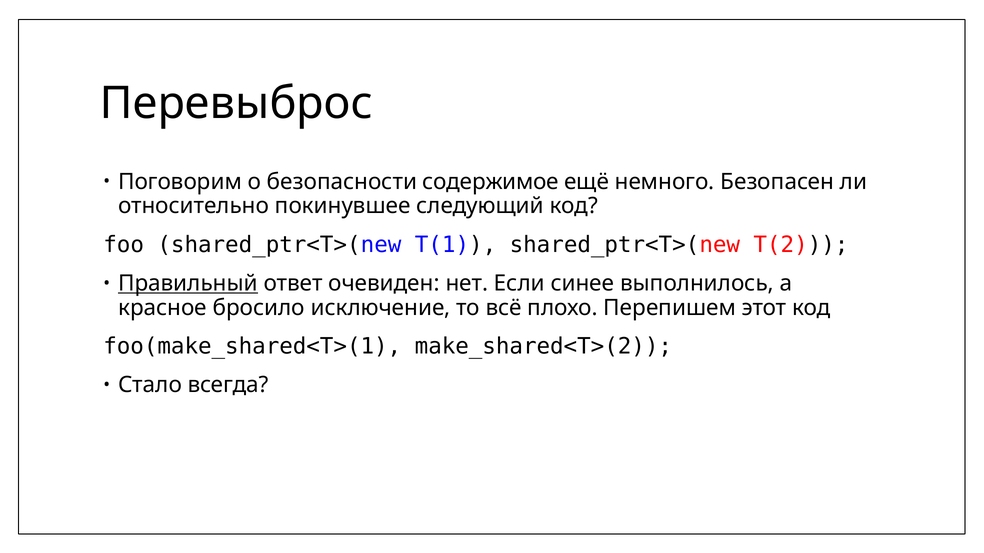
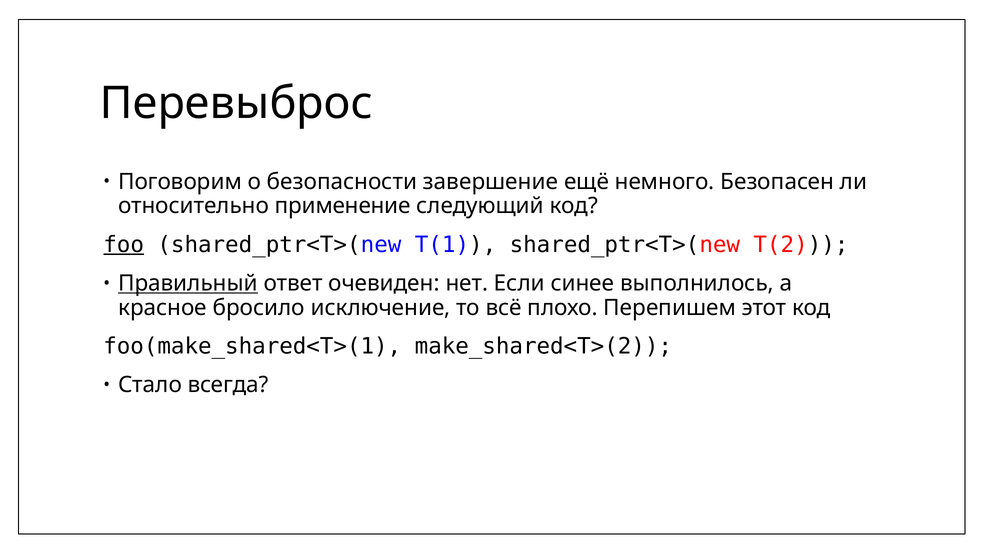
содержимое: содержимое -> завершение
покинувшее: покинувшее -> применение
foo underline: none -> present
